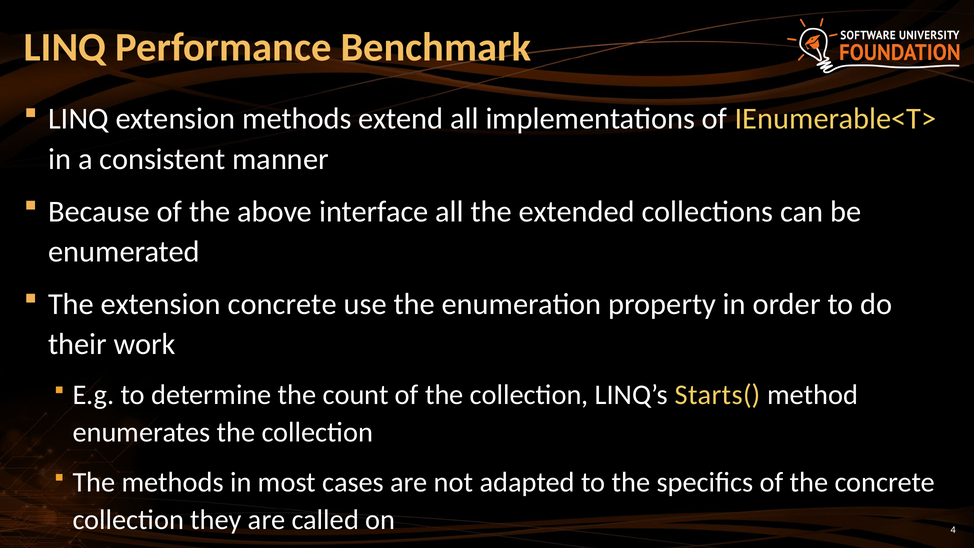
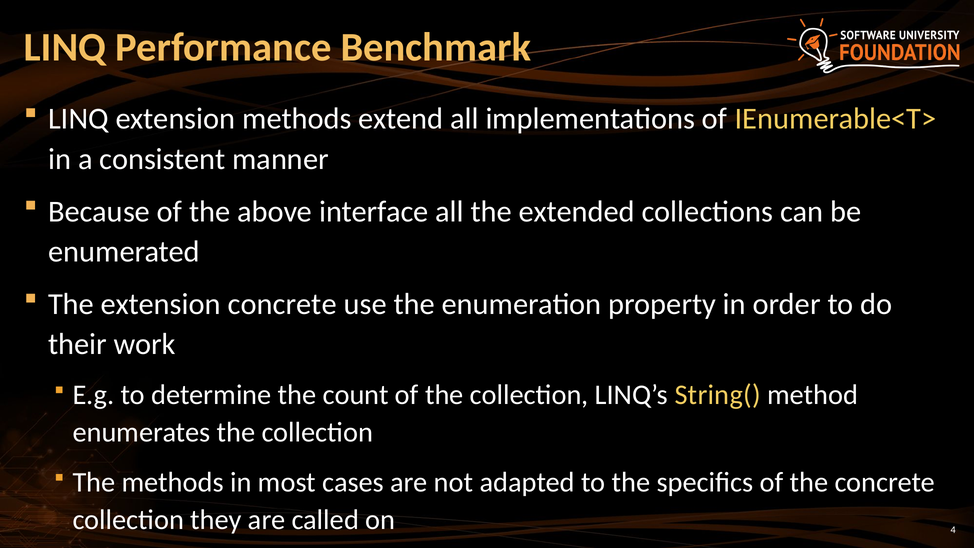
Starts(: Starts( -> String(
